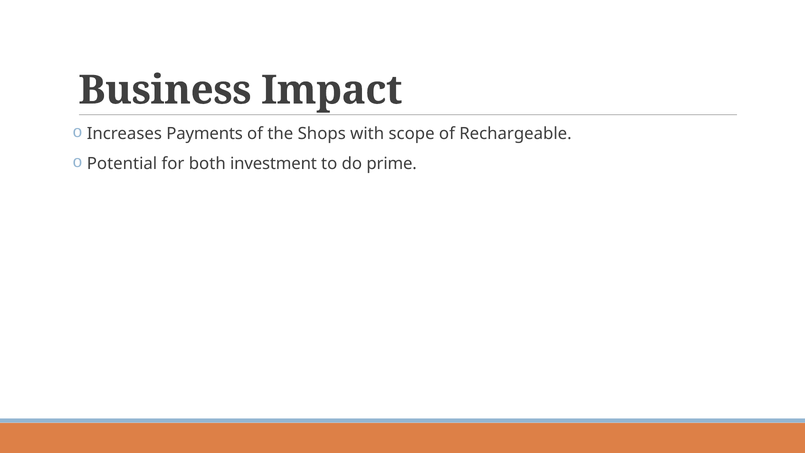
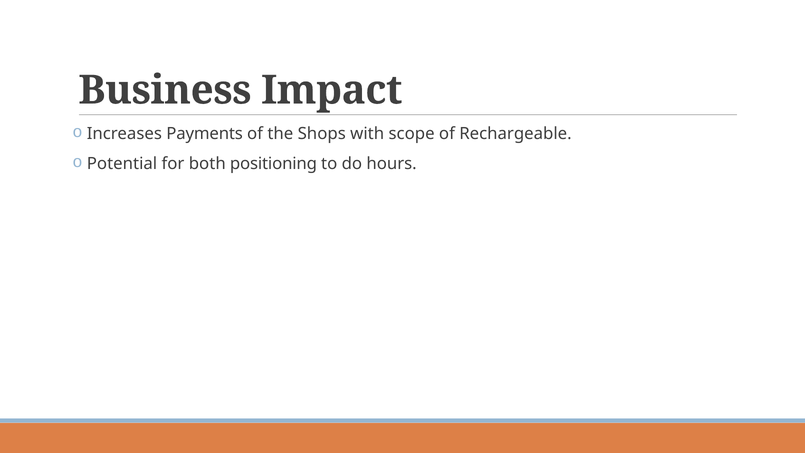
investment: investment -> positioning
prime: prime -> hours
